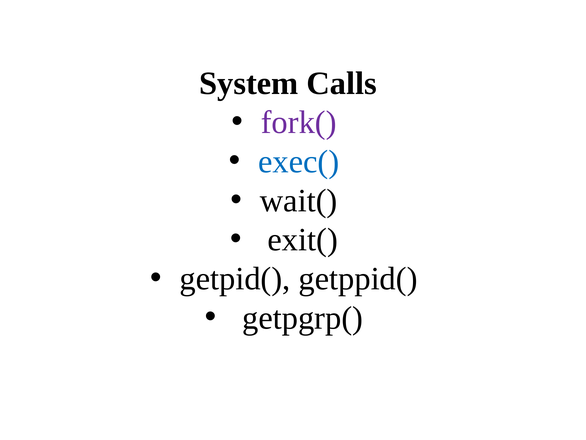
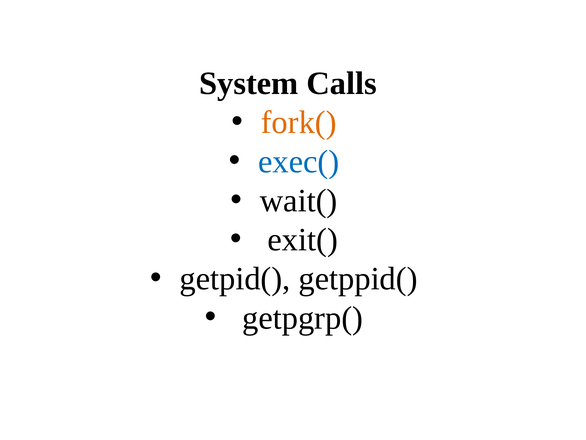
fork( colour: purple -> orange
